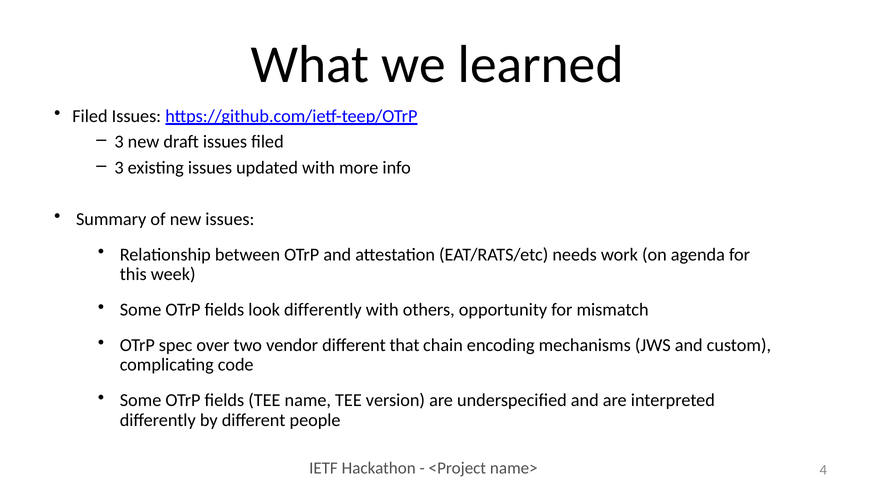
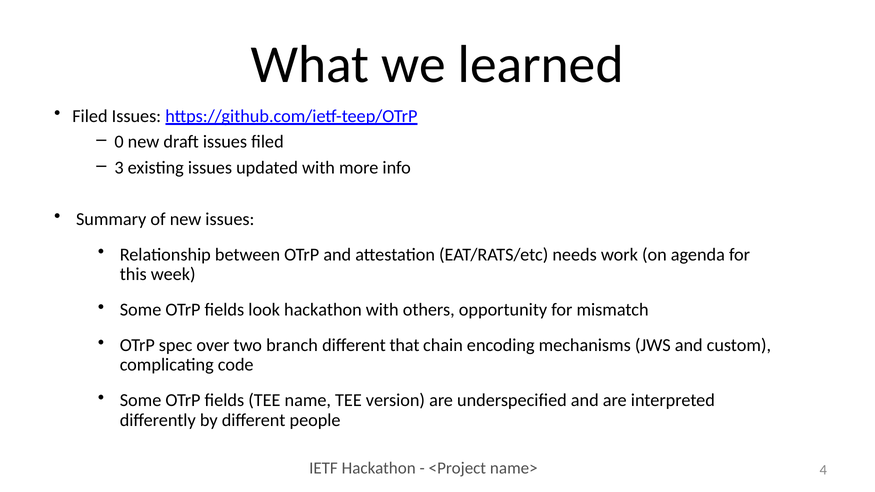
3 at (119, 142): 3 -> 0
look differently: differently -> hackathon
vendor: vendor -> branch
